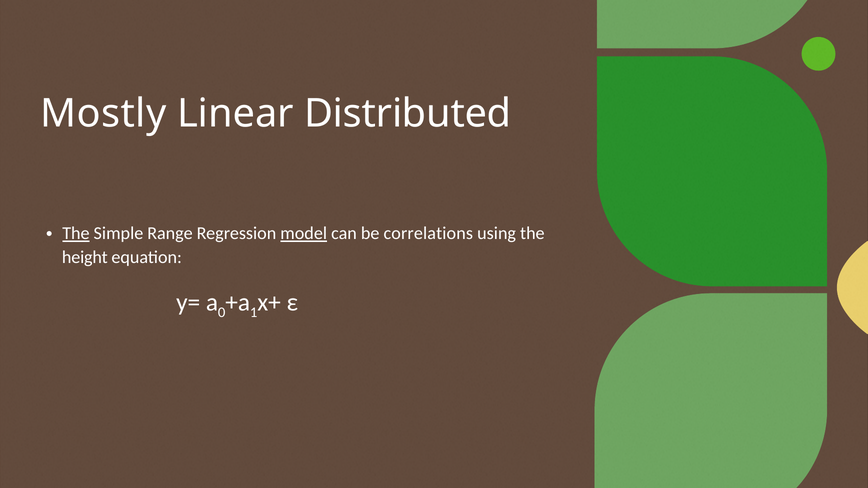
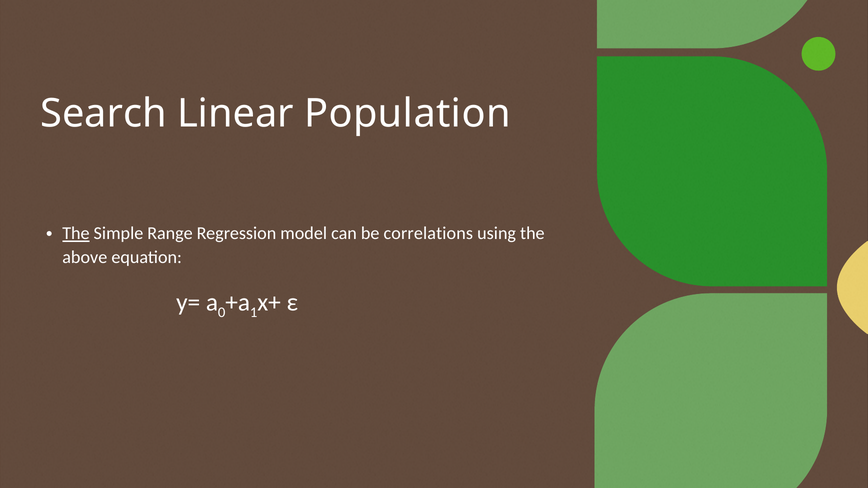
Mostly: Mostly -> Search
Distributed: Distributed -> Population
model underline: present -> none
height: height -> above
